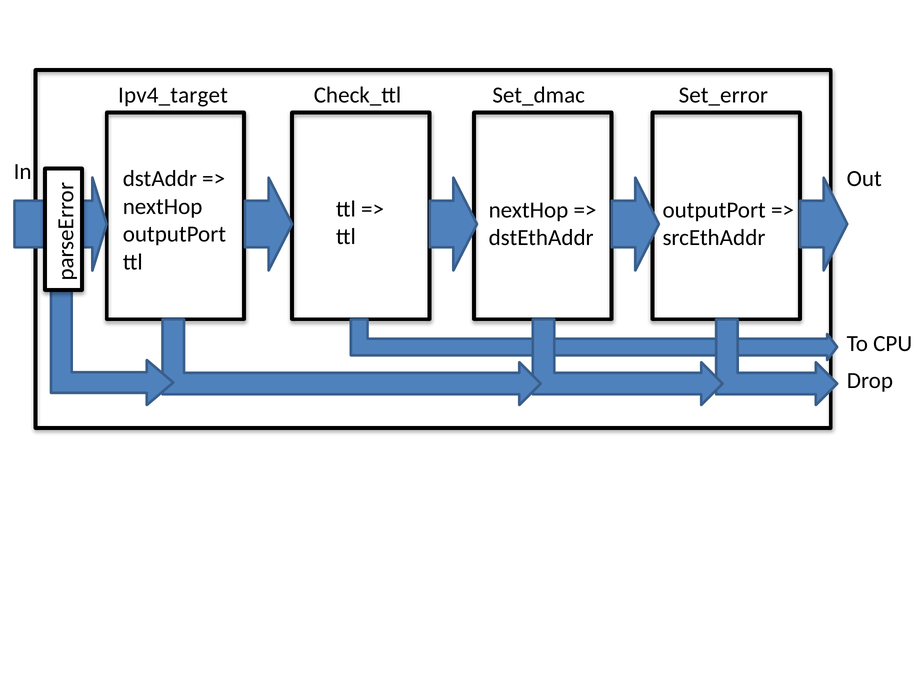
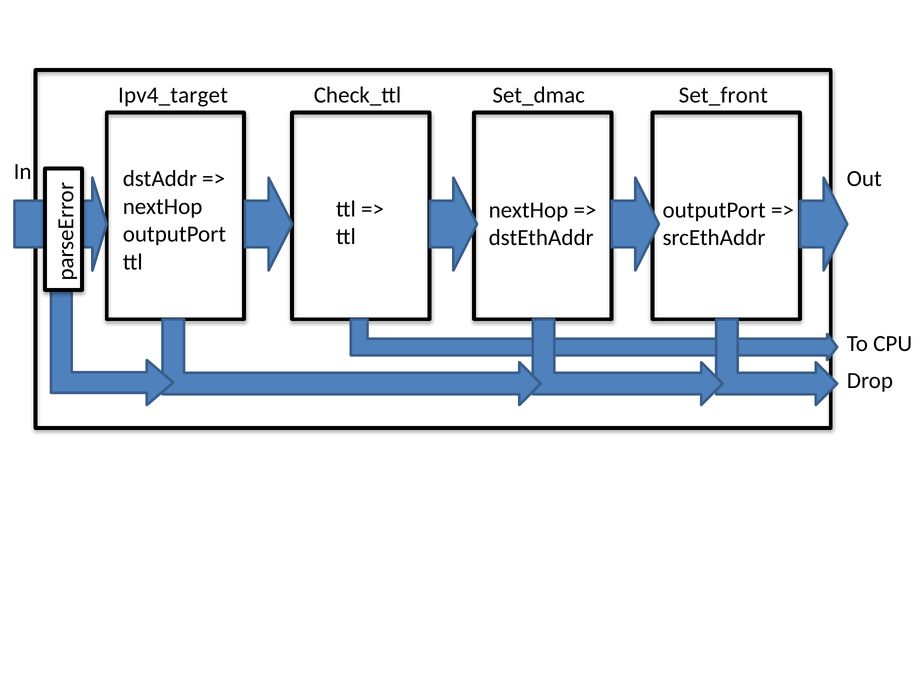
Set_error: Set_error -> Set_front
